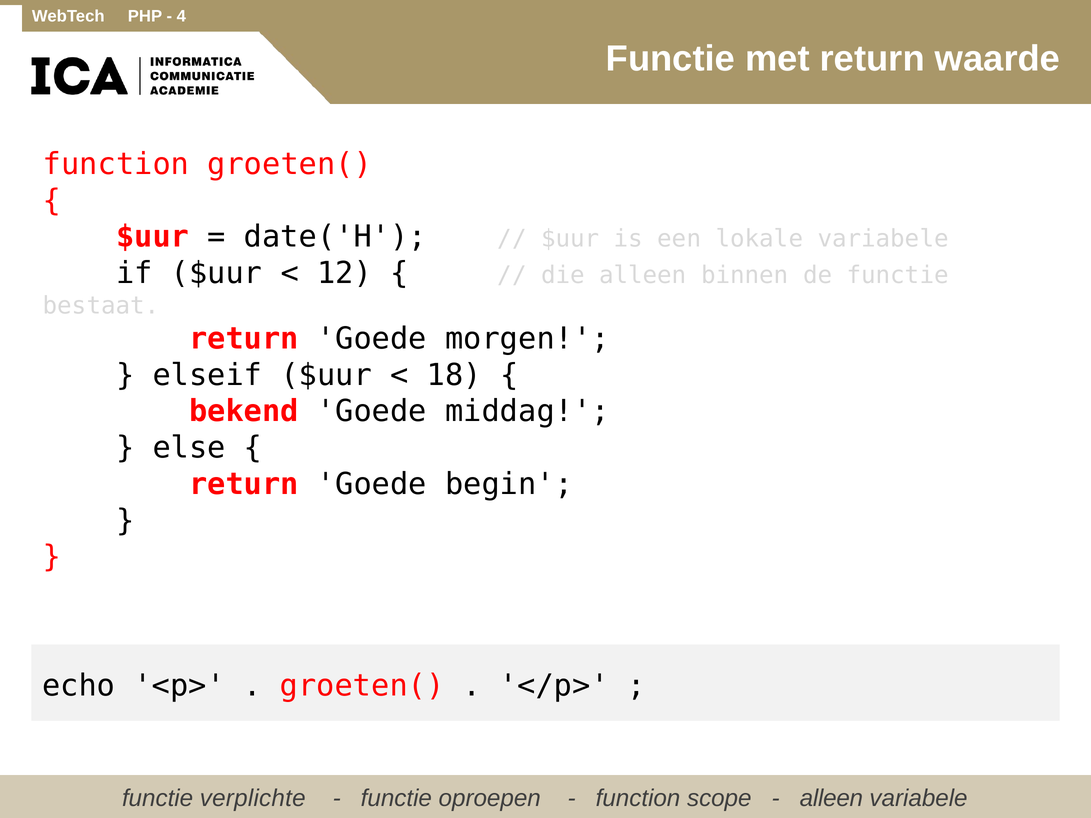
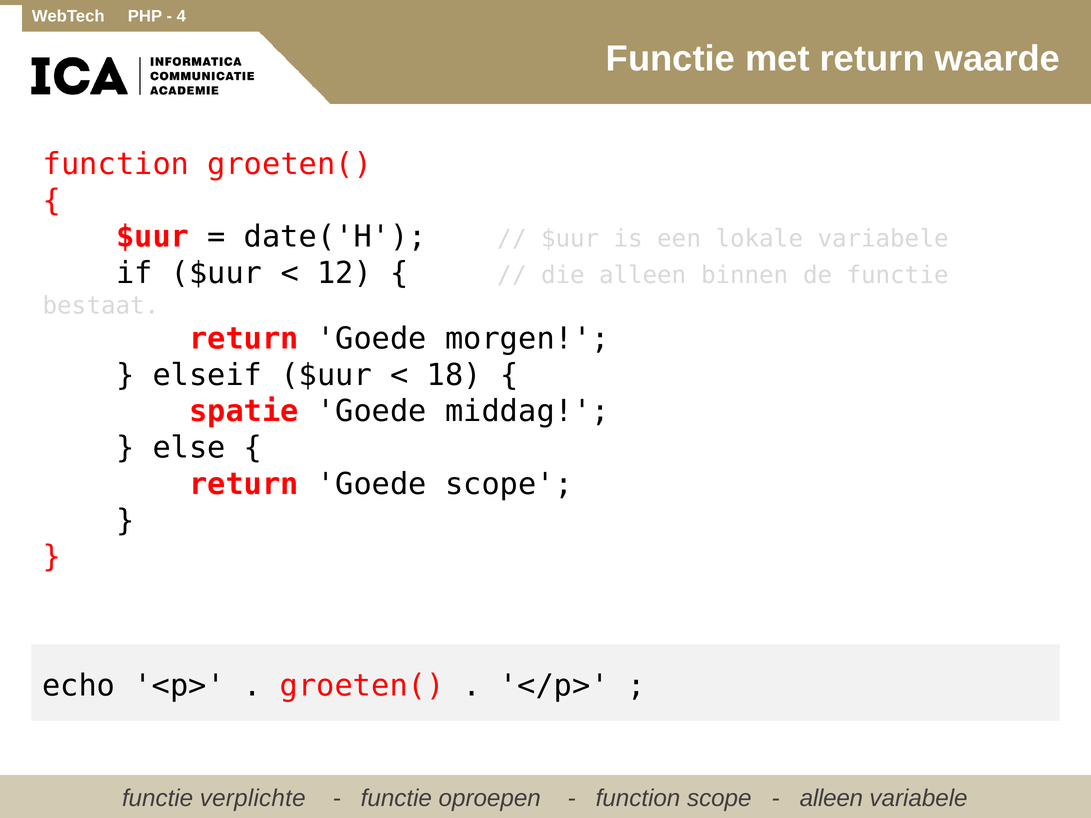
bekend: bekend -> spatie
Goede begin: begin -> scope
